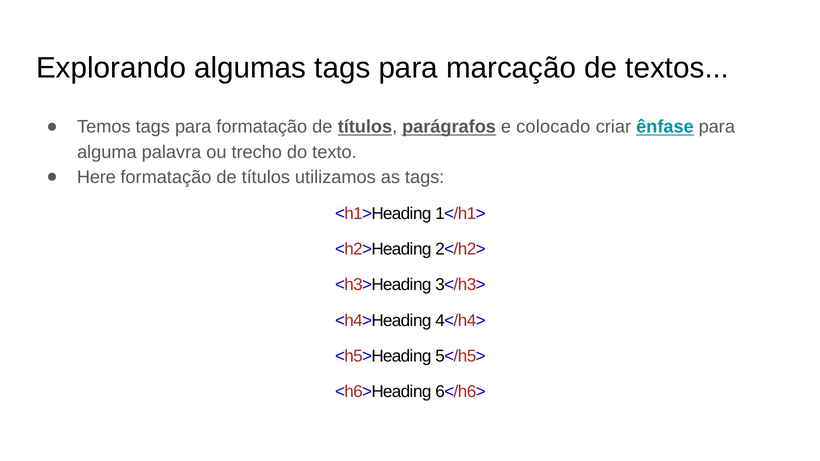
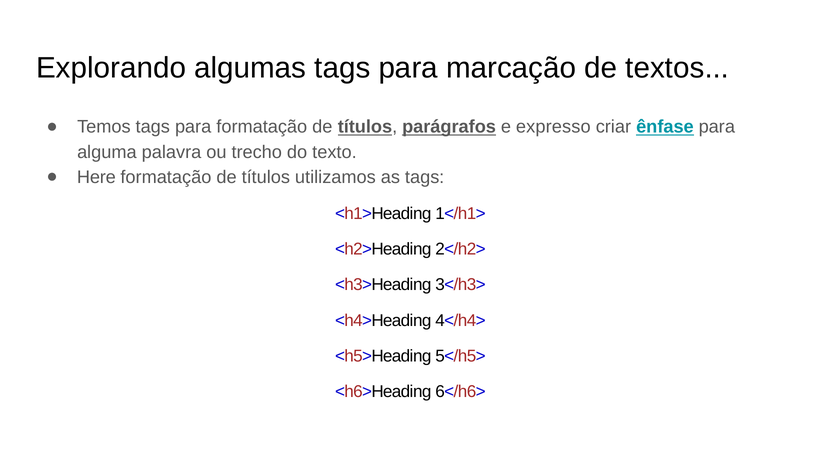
colocado: colocado -> expresso
